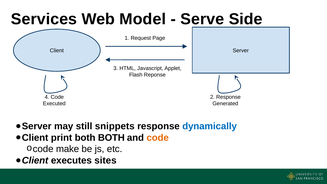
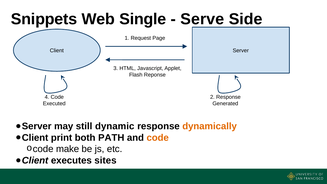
Services: Services -> Snippets
Model: Model -> Single
snippets: snippets -> dynamic
dynamically colour: blue -> orange
both BOTH: BOTH -> PATH
